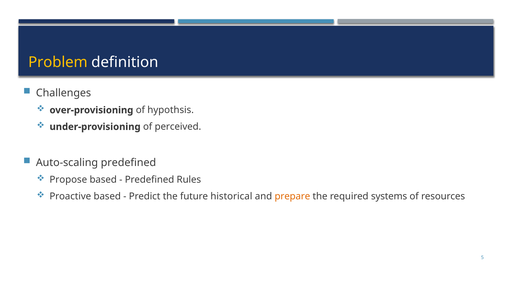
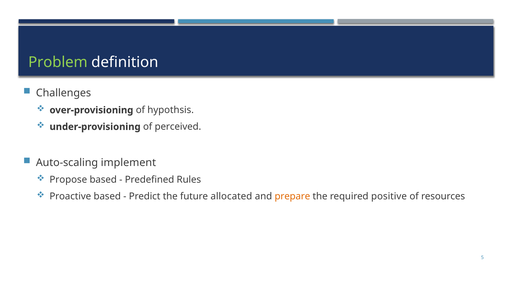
Problem colour: yellow -> light green
Auto-scaling predefined: predefined -> implement
historical: historical -> allocated
systems: systems -> positive
